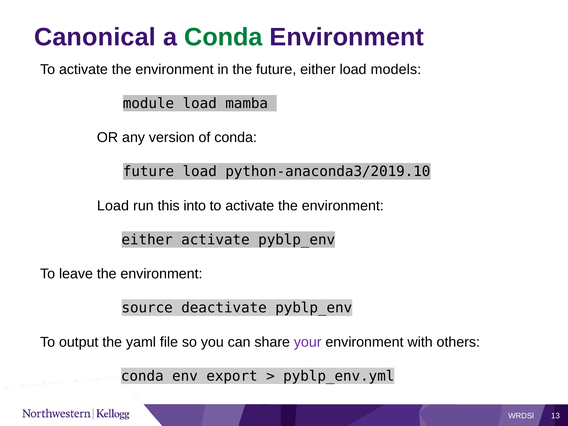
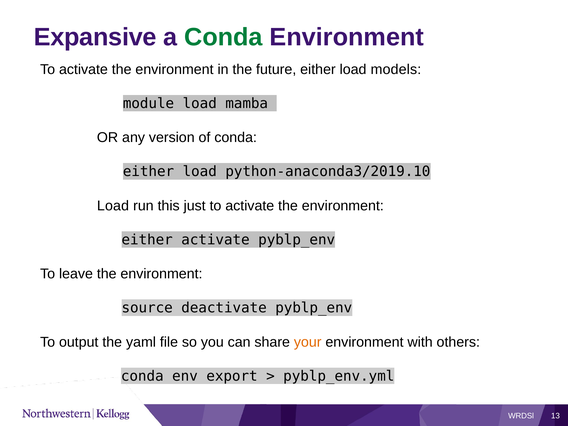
Canonical: Canonical -> Expansive
future at (148, 172): future -> either
into: into -> just
your colour: purple -> orange
